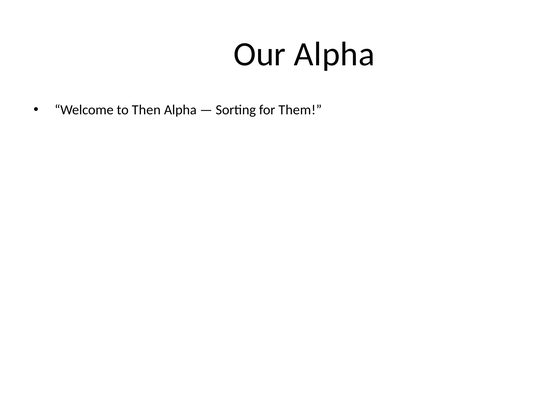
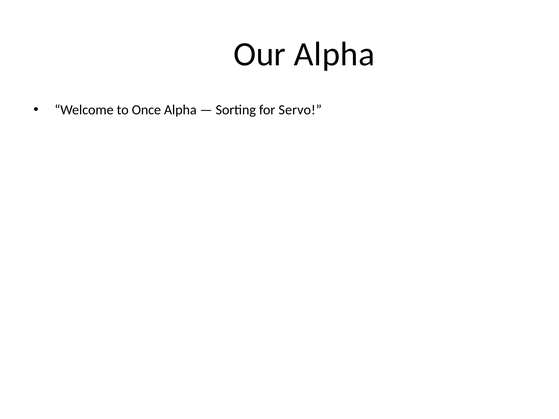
Then: Then -> Once
Them: Them -> Servo
